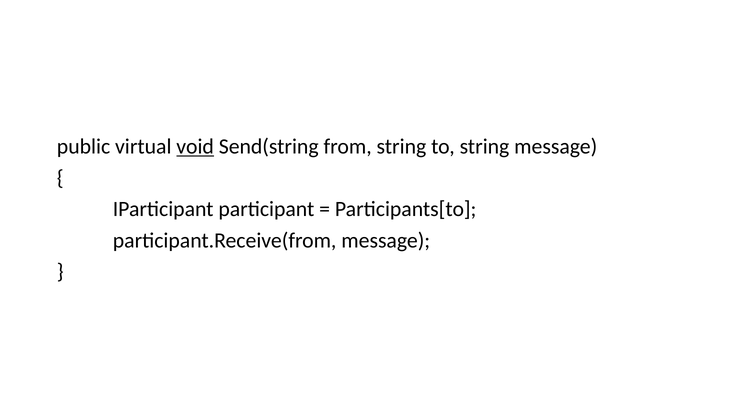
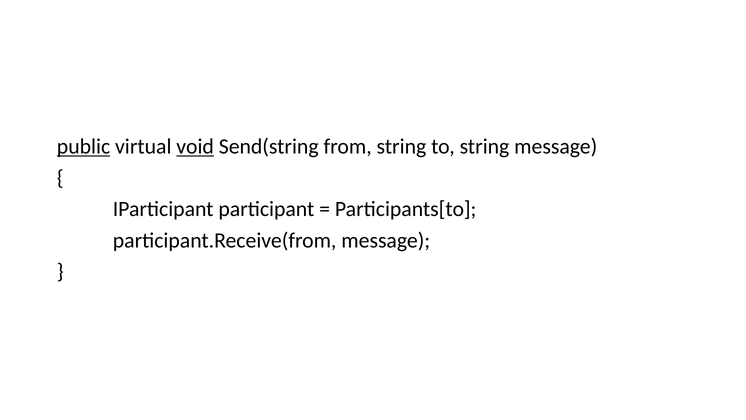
public underline: none -> present
